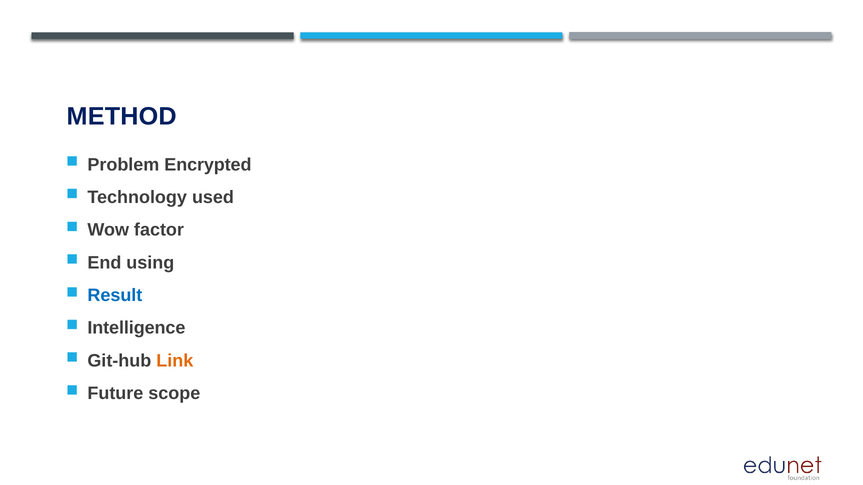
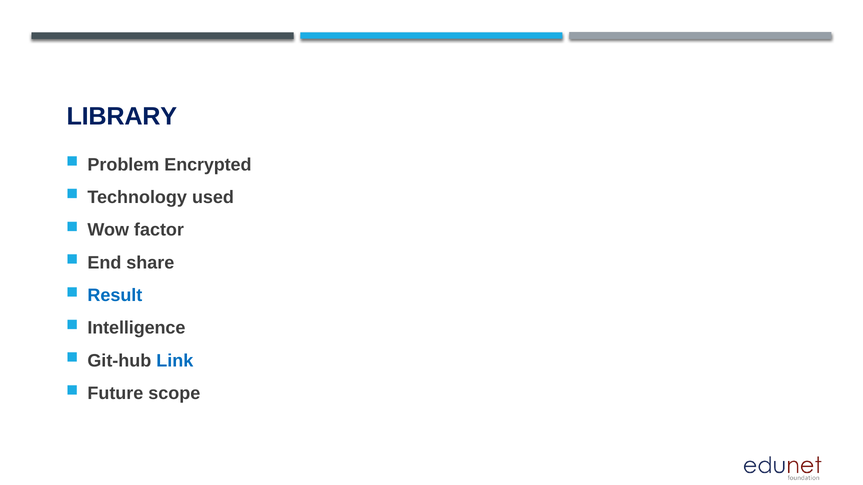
METHOD: METHOD -> LIBRARY
using: using -> share
Link colour: orange -> blue
